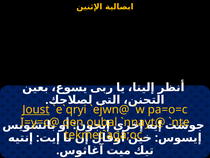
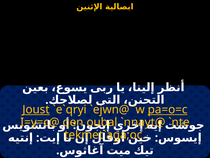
pa=o=c underline: none -> present
